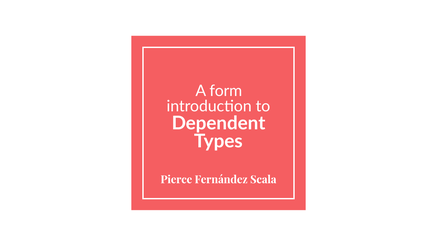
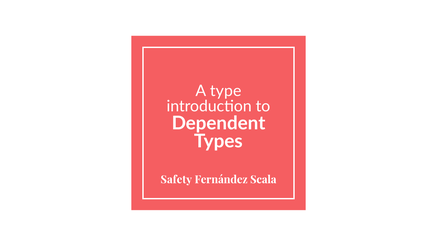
form: form -> type
Pierce: Pierce -> Safety
